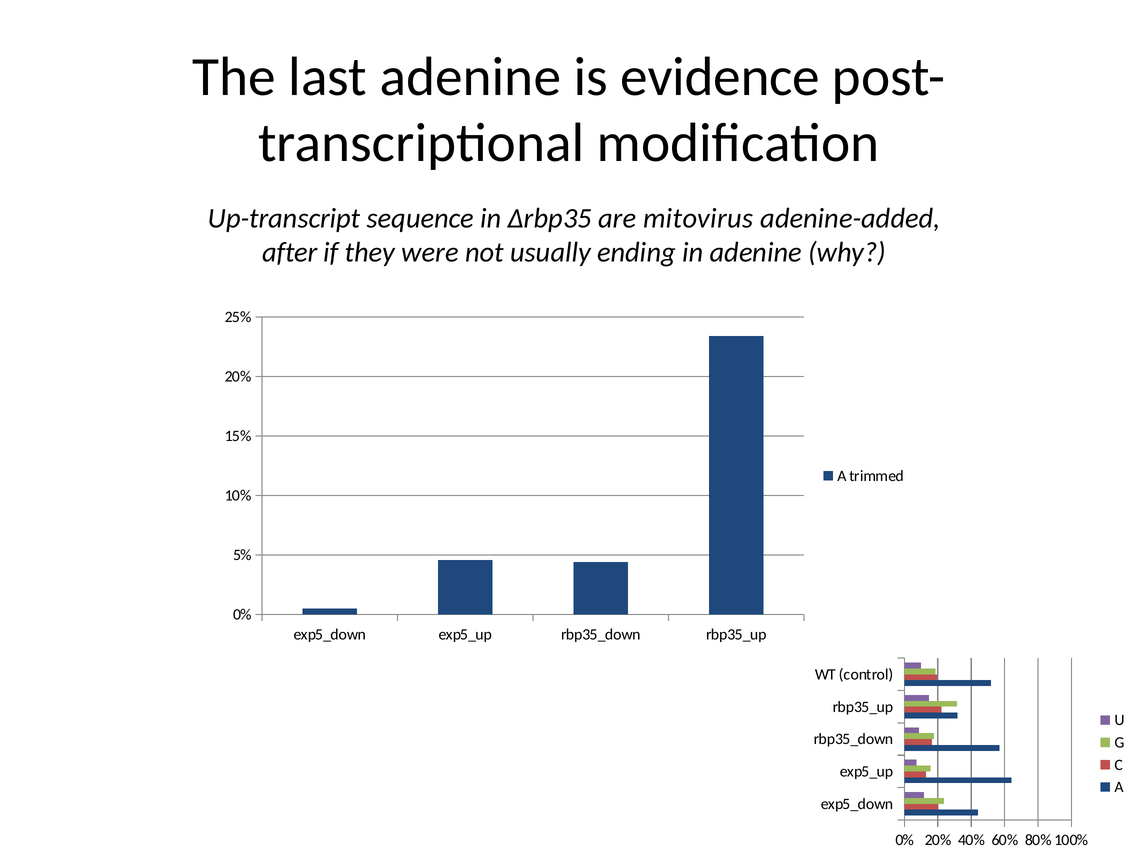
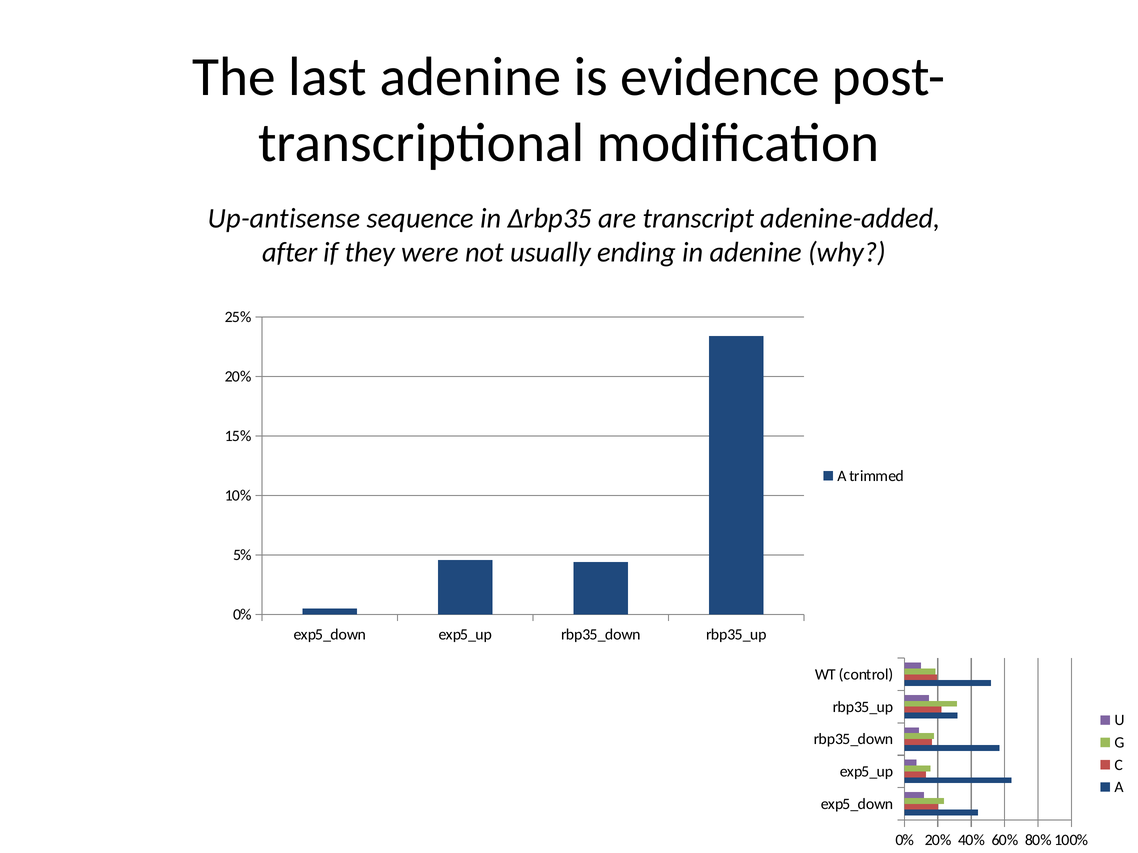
Up-transcript: Up-transcript -> Up-antisense
mitovirus: mitovirus -> transcript
